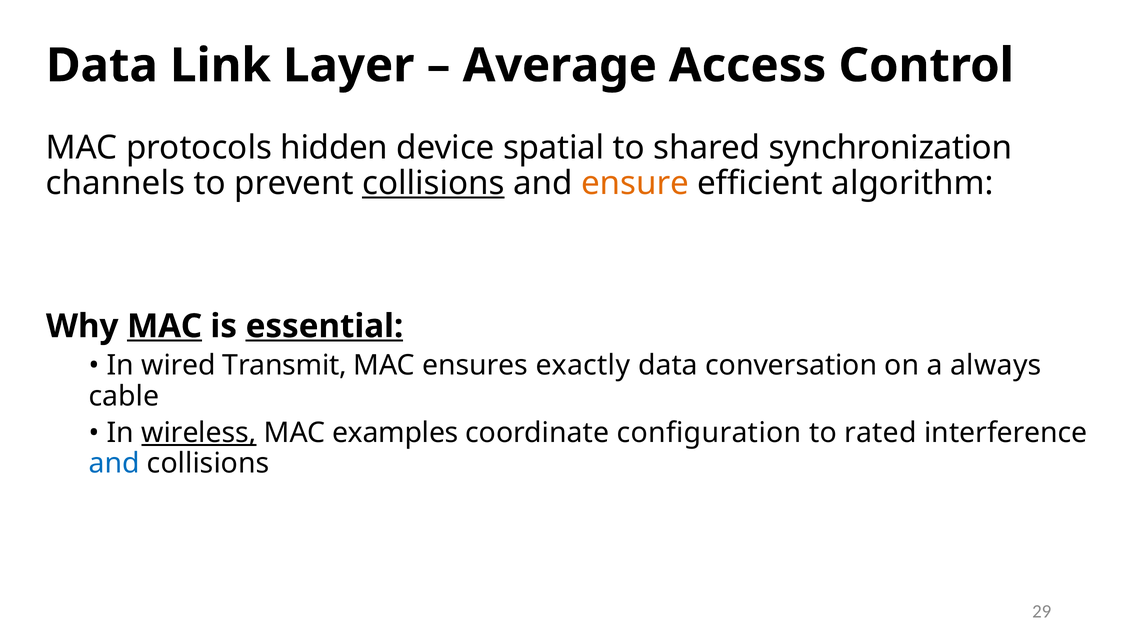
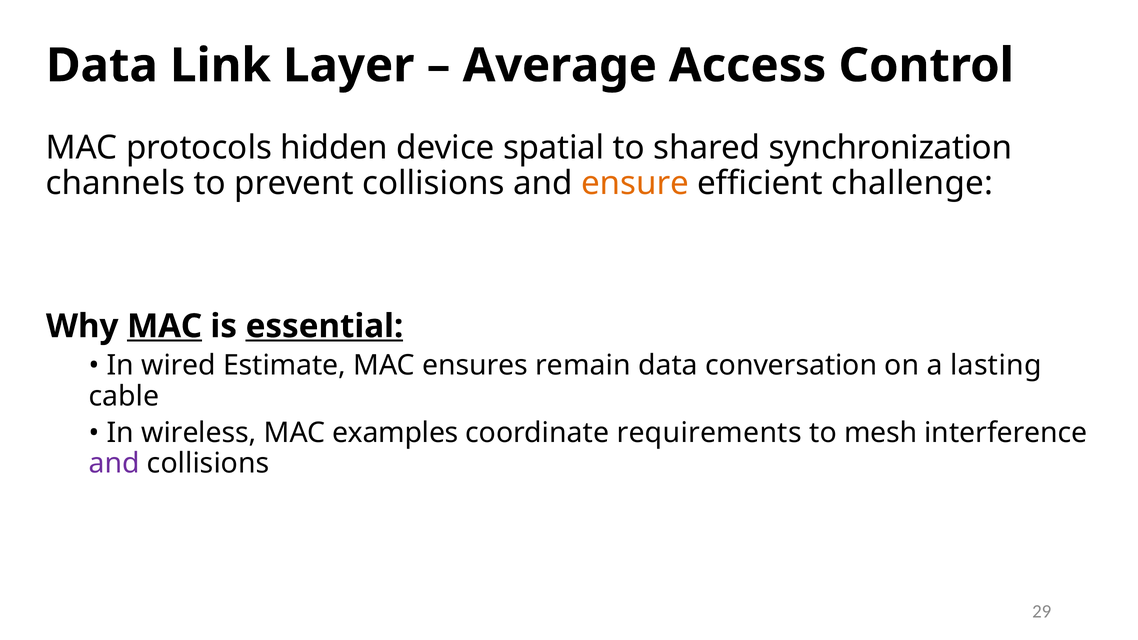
collisions at (433, 183) underline: present -> none
algorithm: algorithm -> challenge
Transmit: Transmit -> Estimate
exactly: exactly -> remain
always: always -> lasting
wireless underline: present -> none
configuration: configuration -> requirements
rated: rated -> mesh
and at (114, 464) colour: blue -> purple
